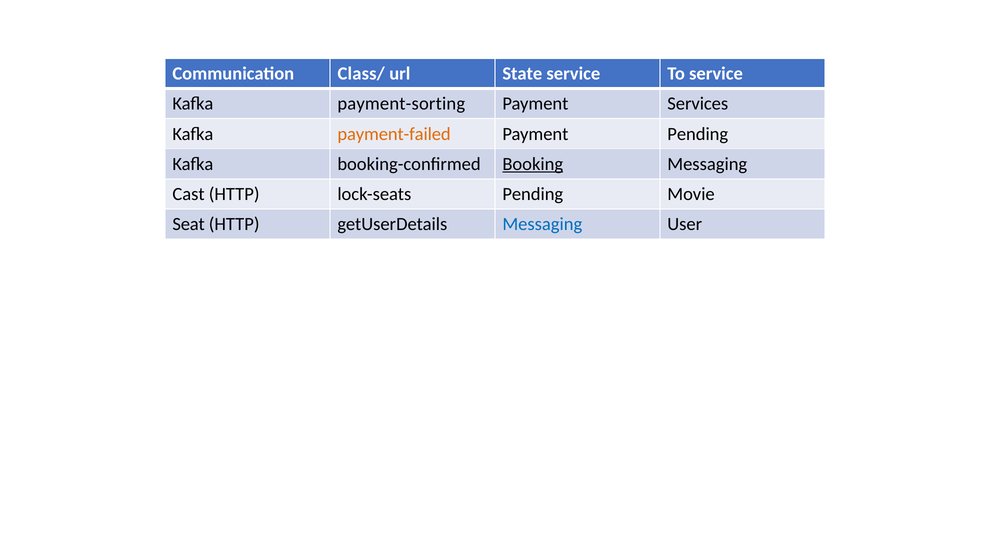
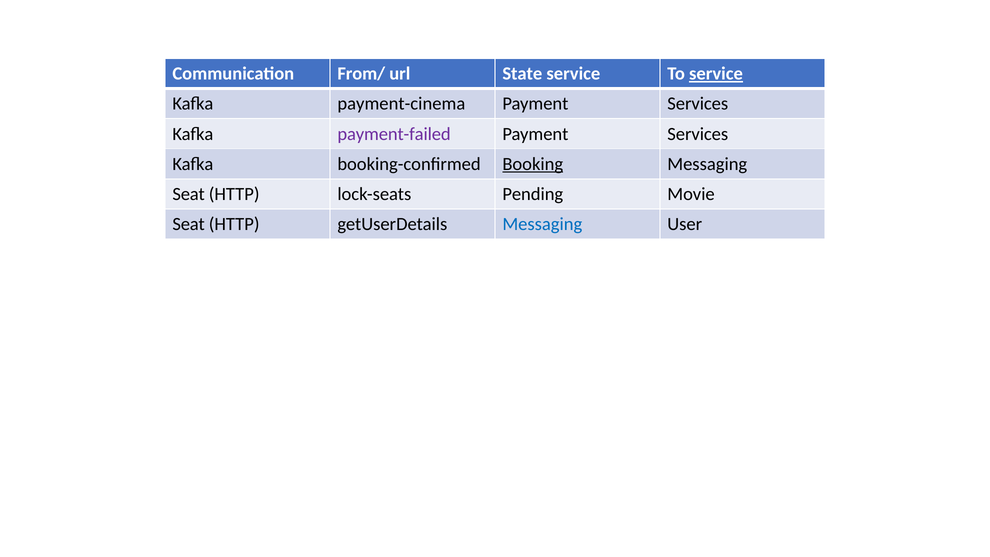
Class/: Class/ -> From/
service at (716, 74) underline: none -> present
payment-sorting: payment-sorting -> payment-cinema
payment-failed colour: orange -> purple
Pending at (698, 134): Pending -> Services
Cast at (189, 194): Cast -> Seat
